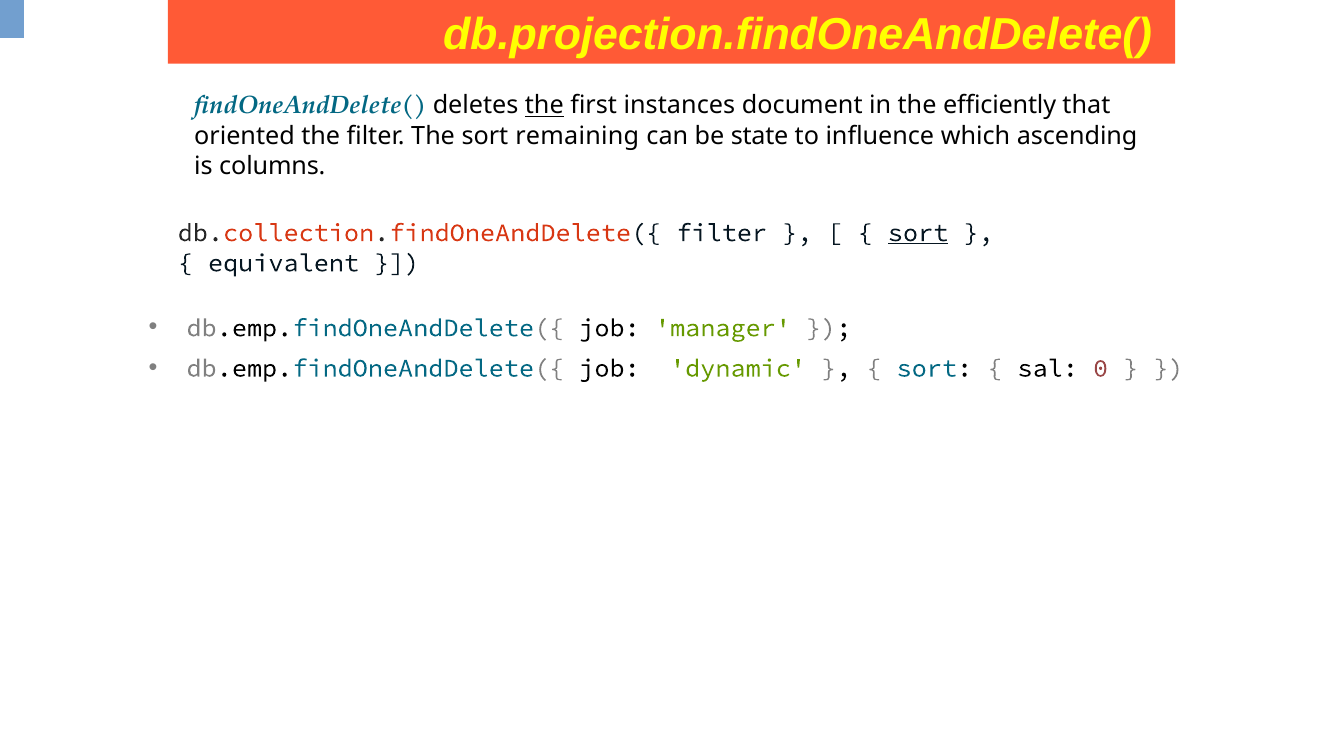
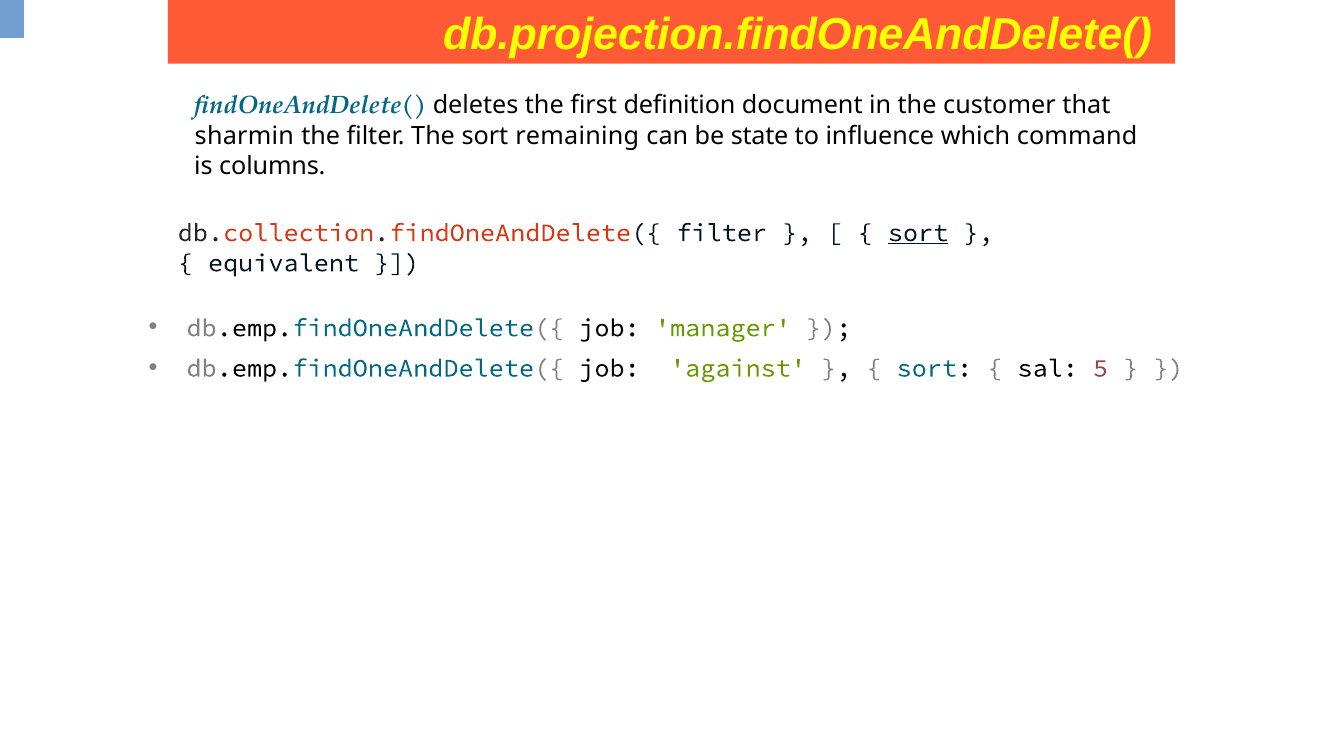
the at (544, 106) underline: present -> none
instances: instances -> definition
efficiently: efficiently -> customer
oriented: oriented -> sharmin
ascending: ascending -> command
dynamic: dynamic -> against
0: 0 -> 5
